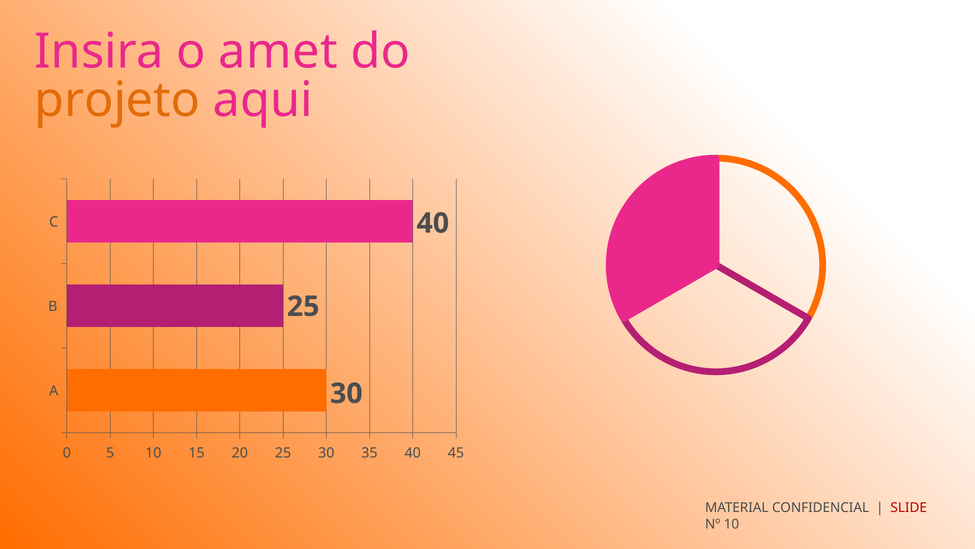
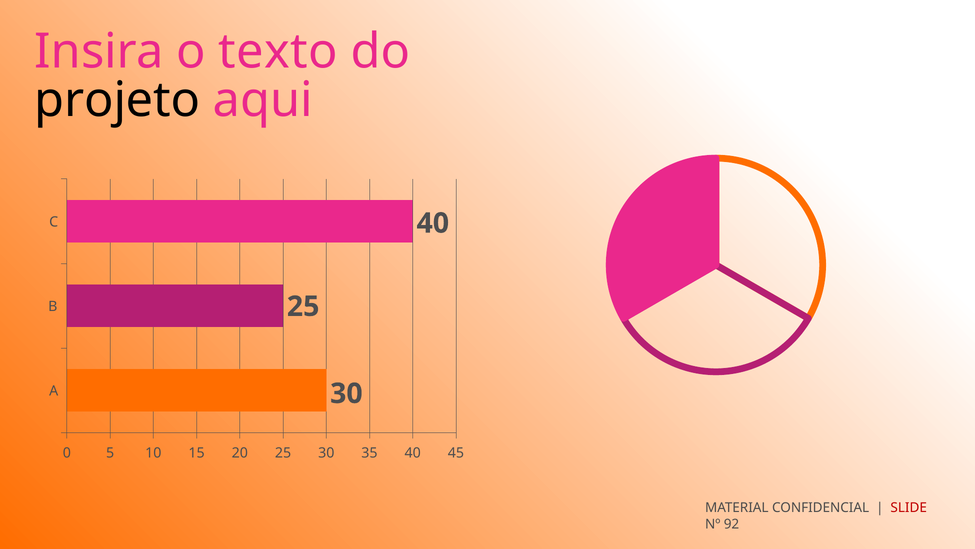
amet: amet -> texto
projeto colour: orange -> black
Nº 10: 10 -> 92
